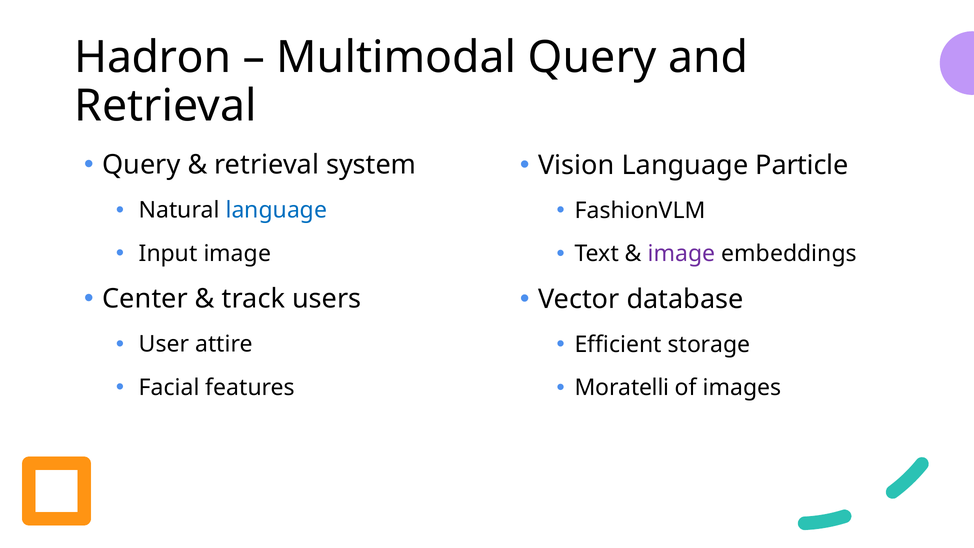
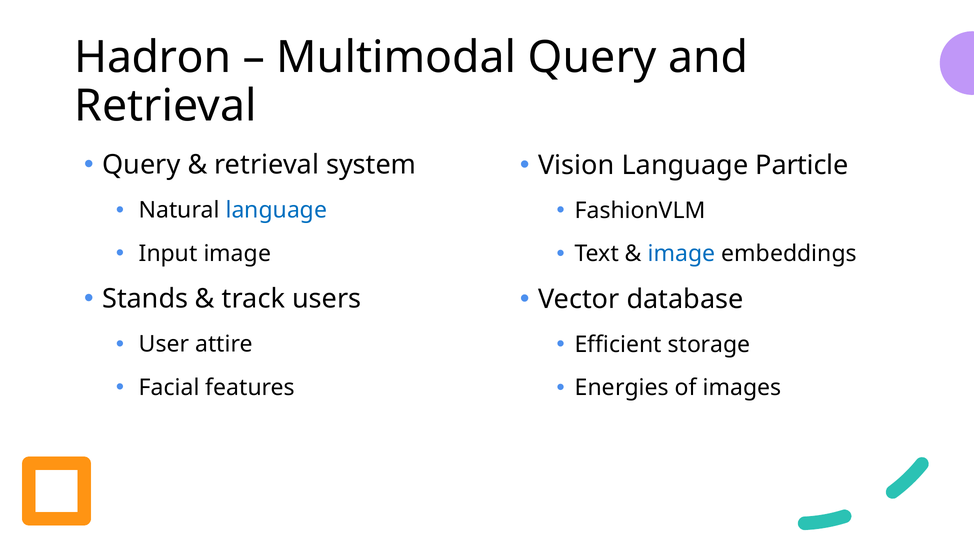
image at (682, 254) colour: purple -> blue
Center: Center -> Stands
Moratelli: Moratelli -> Energies
